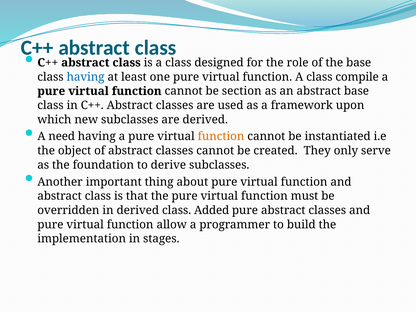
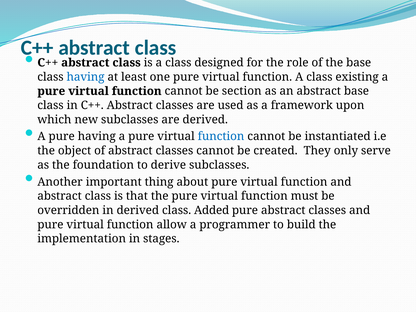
compile: compile -> existing
need at (62, 136): need -> pure
function at (221, 136) colour: orange -> blue
